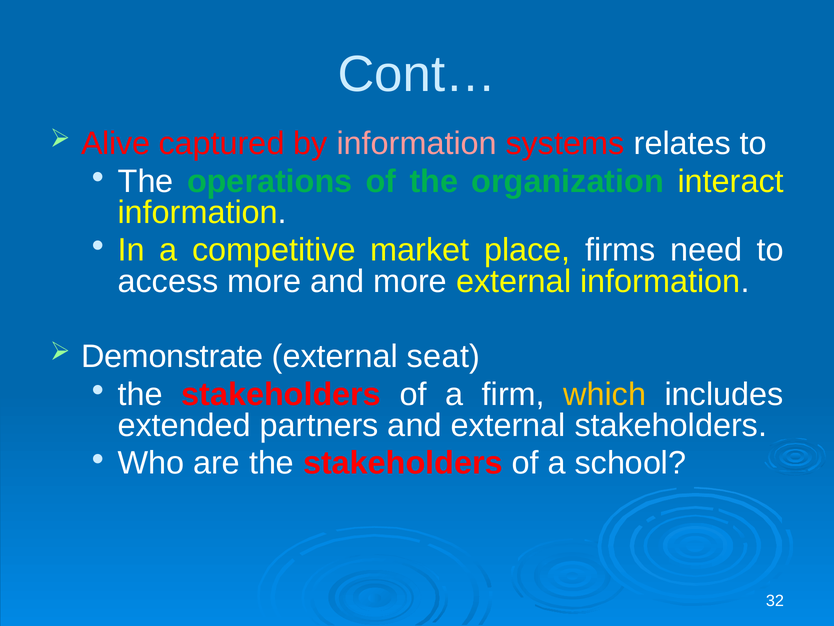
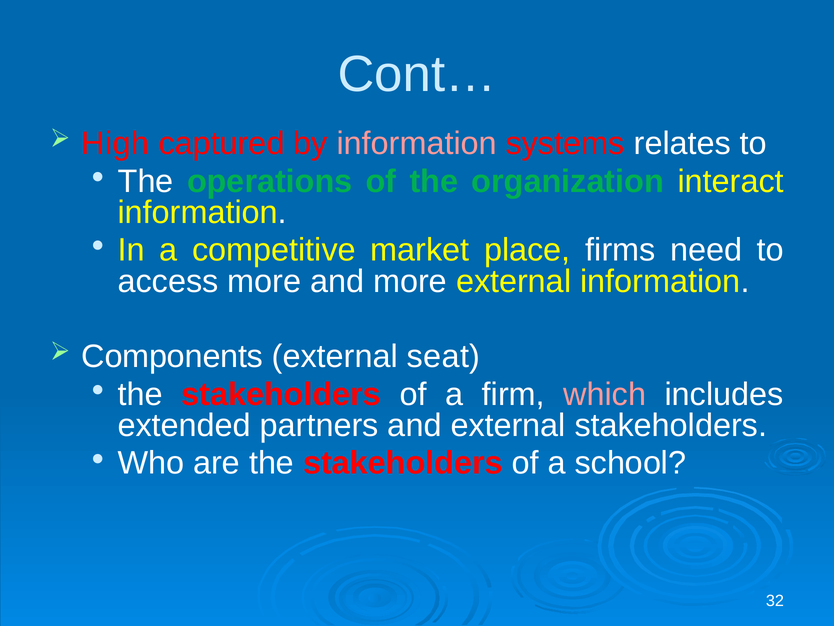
Alive: Alive -> High
Demonstrate: Demonstrate -> Components
which colour: yellow -> pink
